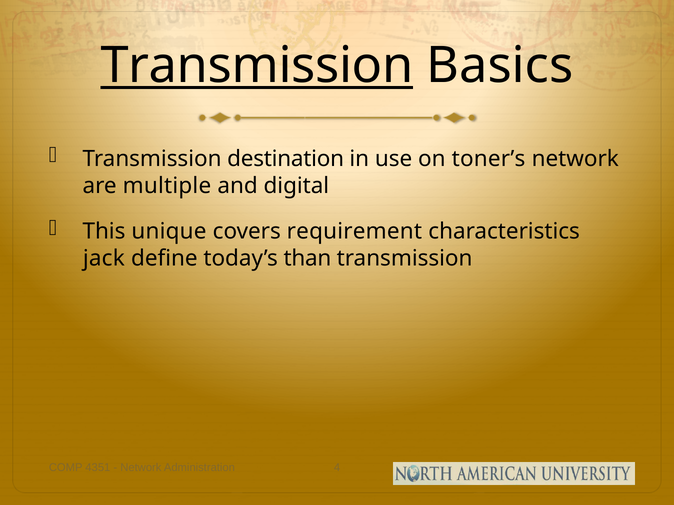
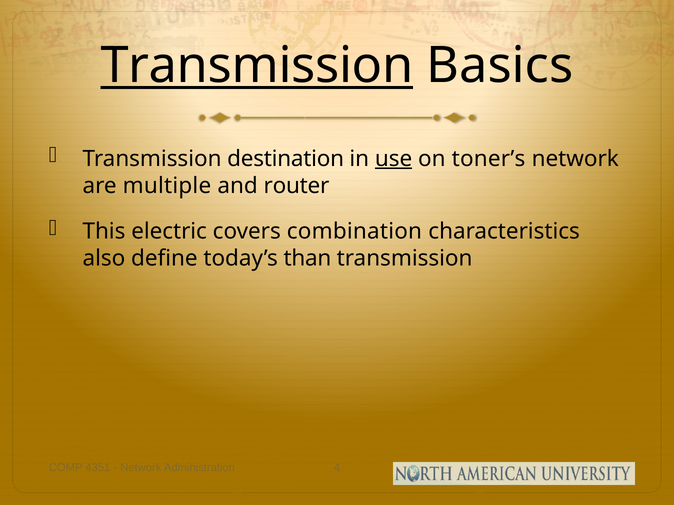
use underline: none -> present
digital: digital -> router
unique: unique -> electric
requirement: requirement -> combination
jack: jack -> also
